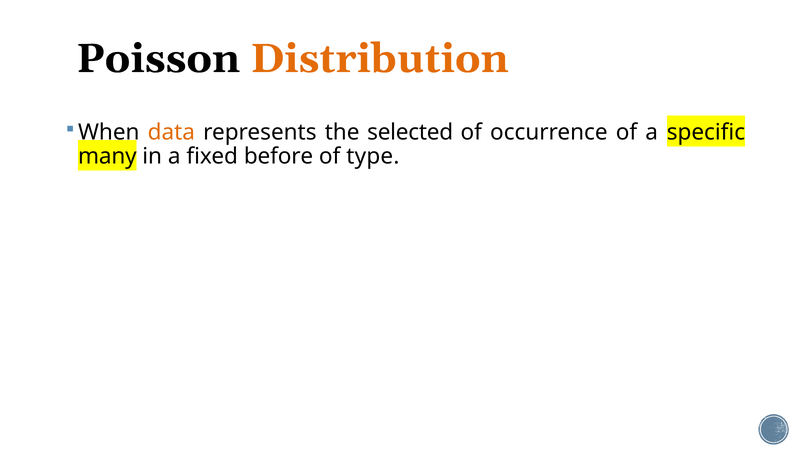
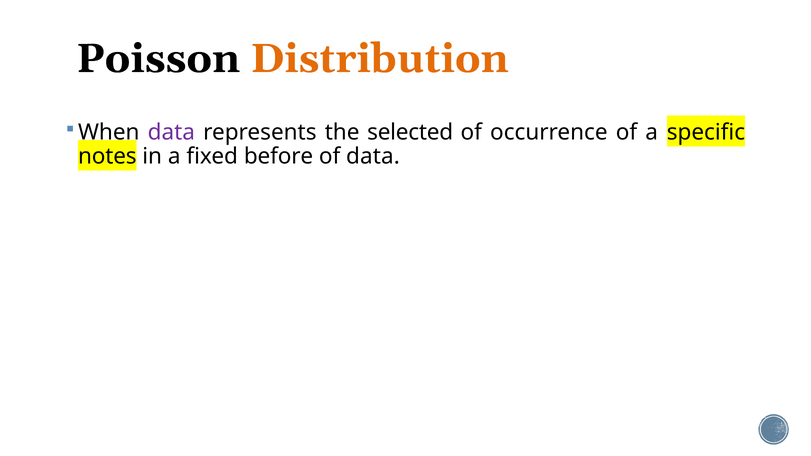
data at (171, 132) colour: orange -> purple
many: many -> notes
of type: type -> data
